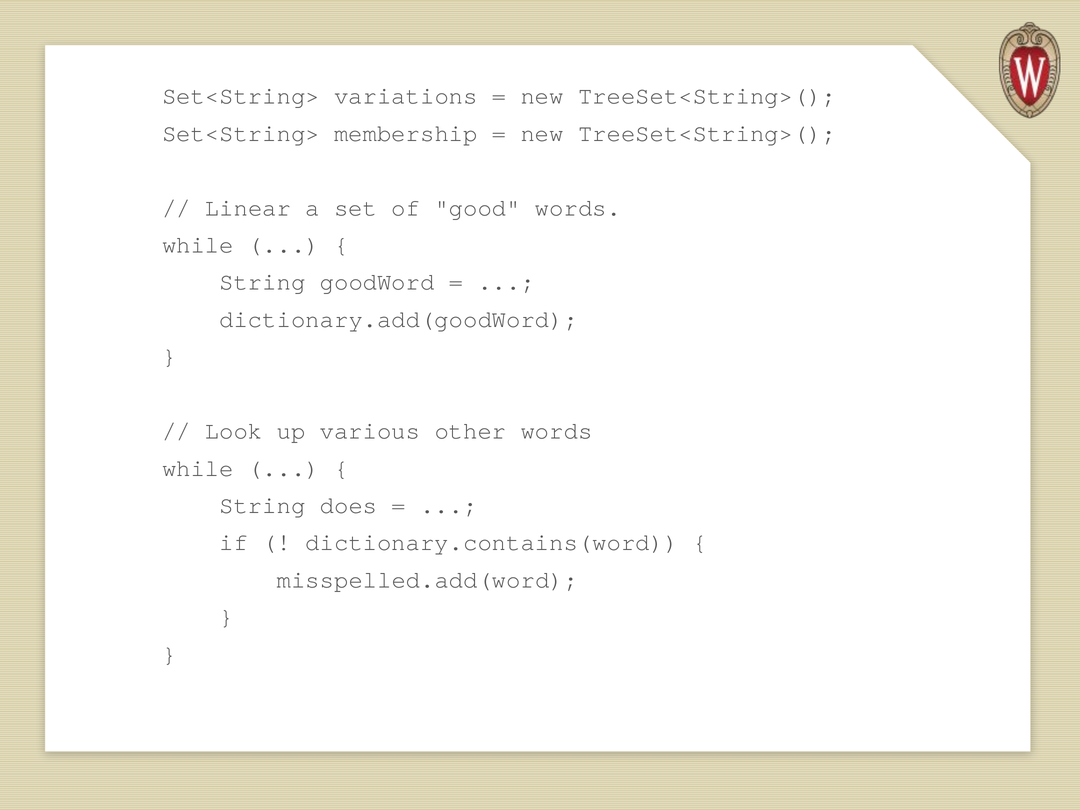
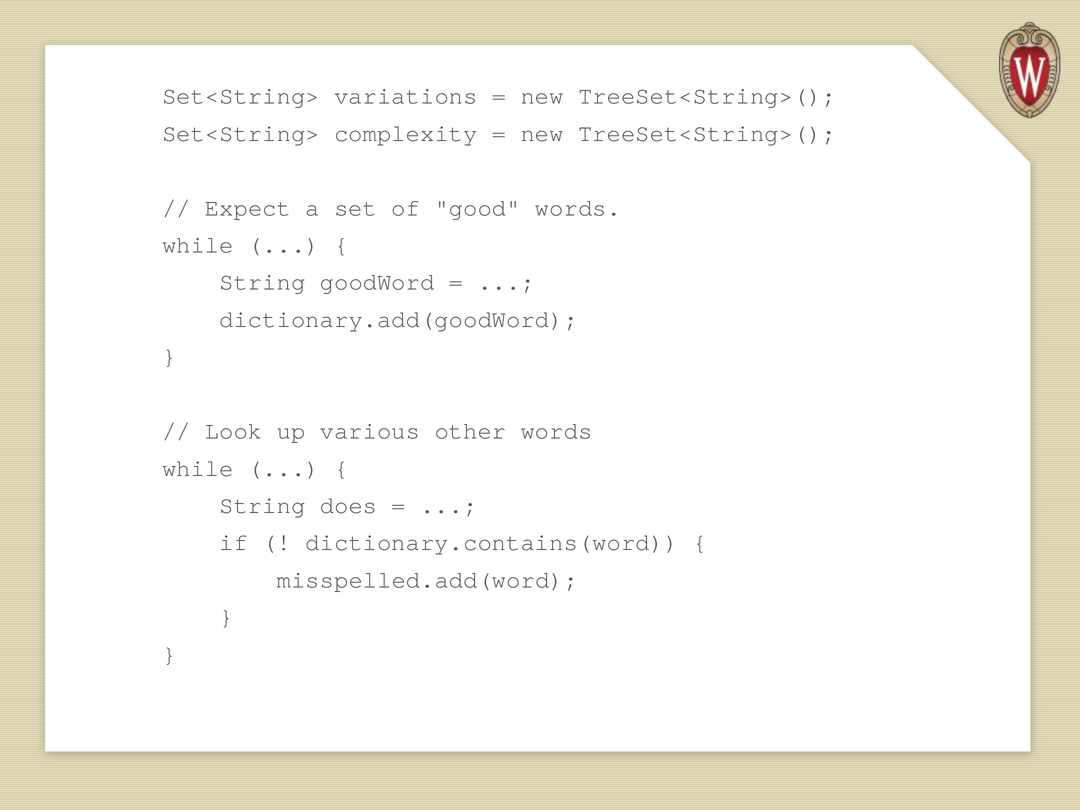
membership: membership -> complexity
Linear: Linear -> Expect
